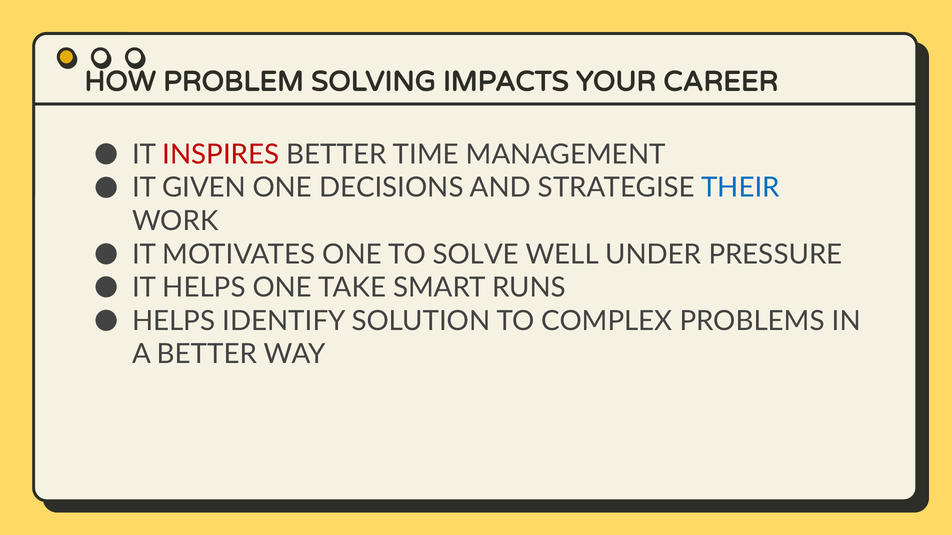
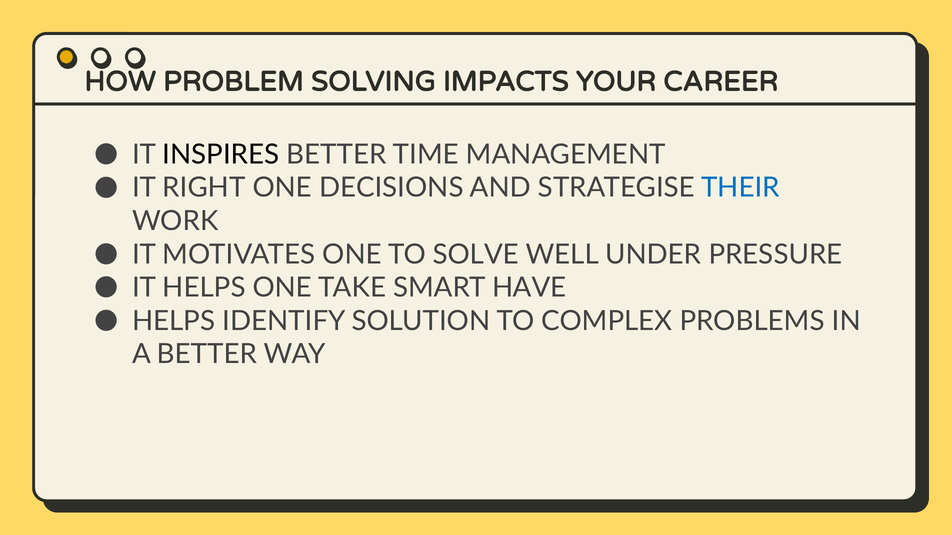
INSPIRES colour: red -> black
GIVEN: GIVEN -> RIGHT
RUNS: RUNS -> HAVE
